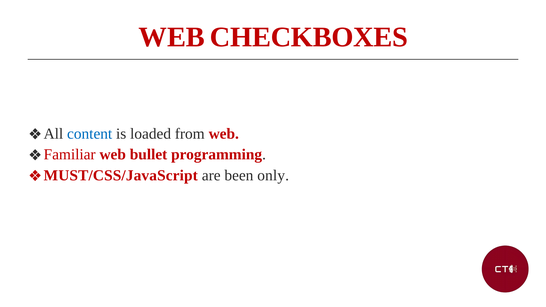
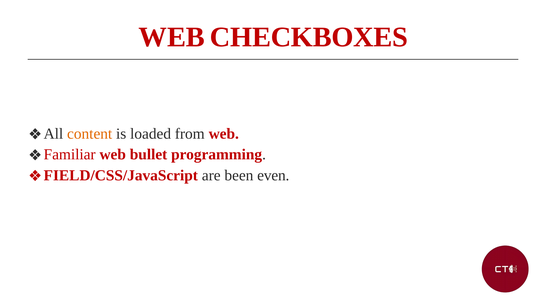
content colour: blue -> orange
MUST/CSS/JavaScript: MUST/CSS/JavaScript -> FIELD/CSS/JavaScript
only: only -> even
